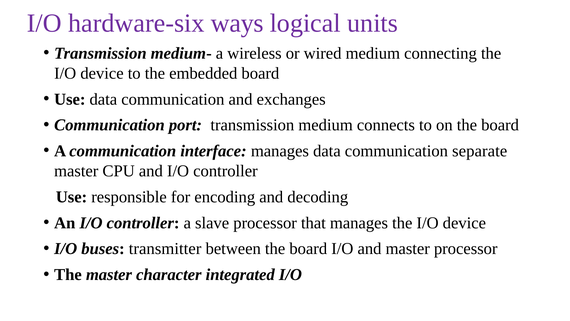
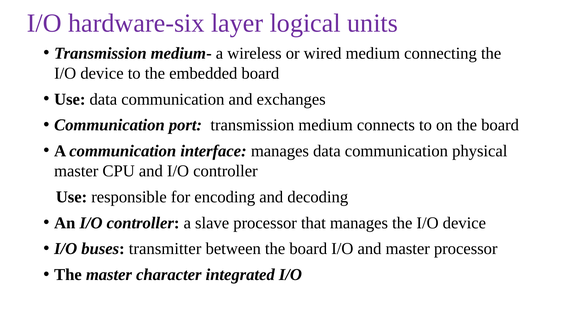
ways: ways -> layer
separate: separate -> physical
